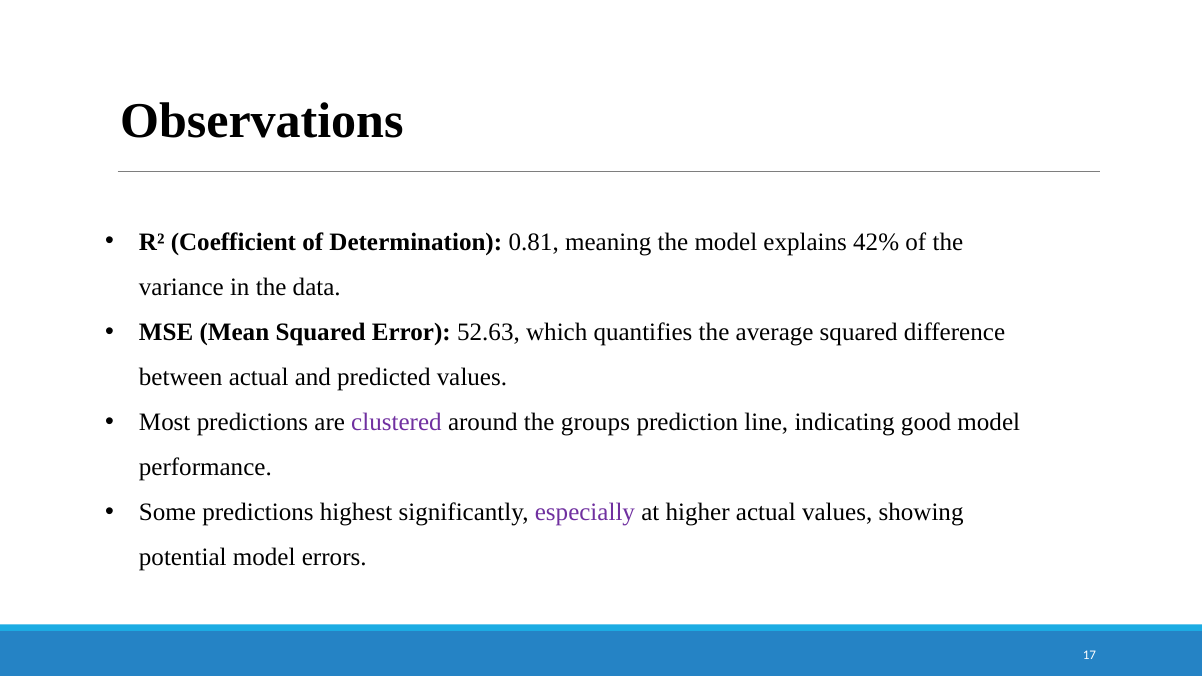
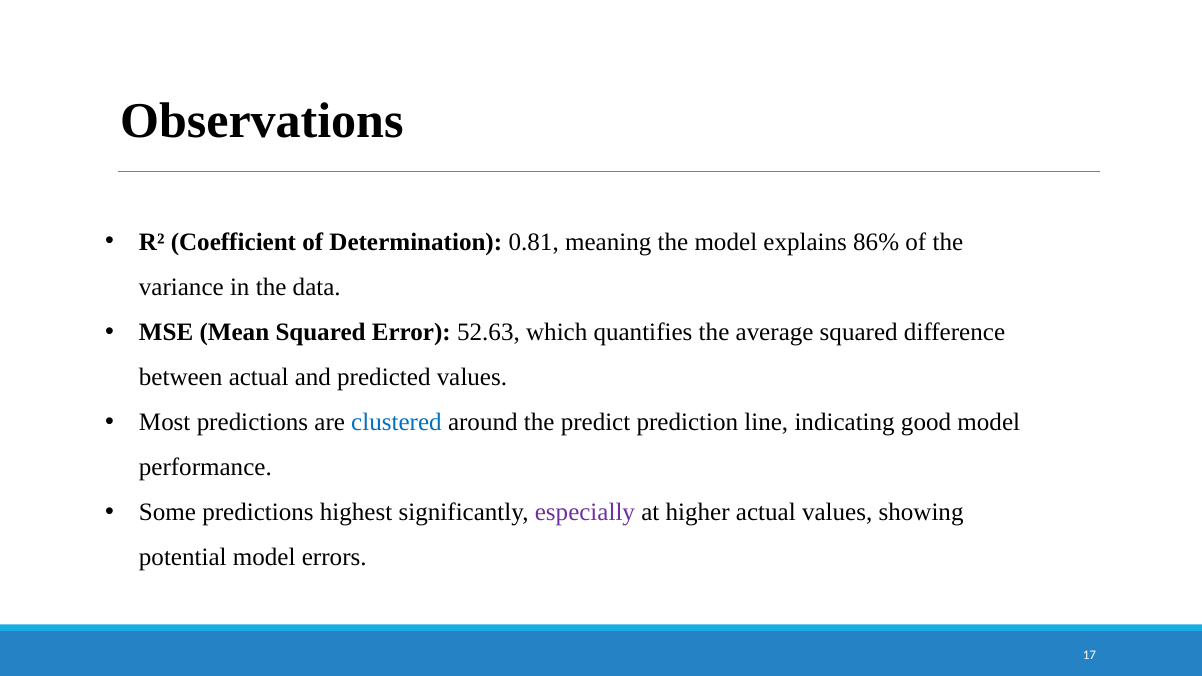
42%: 42% -> 86%
clustered colour: purple -> blue
groups: groups -> predict
